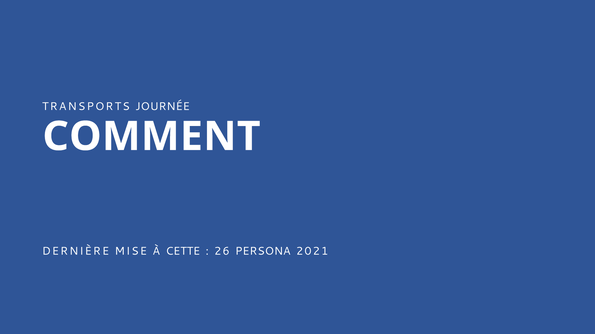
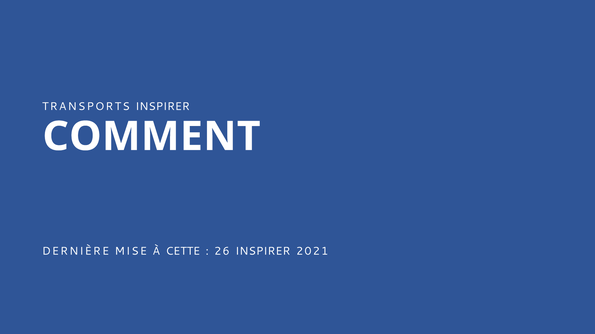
TRANSPORTS JOURNÉE: JOURNÉE -> INSPIRER
26 PERSONA: PERSONA -> INSPIRER
